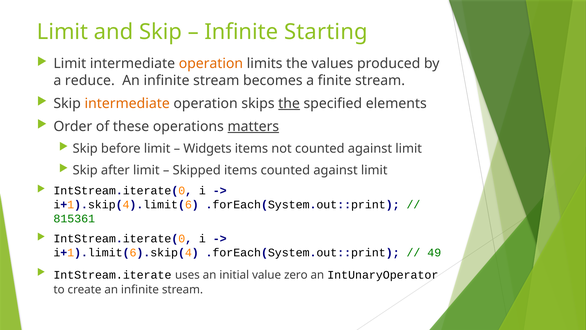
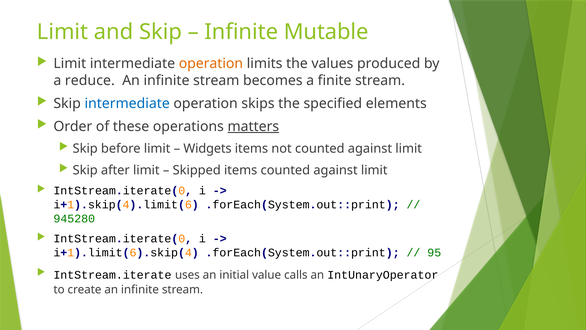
Starting: Starting -> Mutable
intermediate at (127, 103) colour: orange -> blue
the at (289, 103) underline: present -> none
815361: 815361 -> 945280
49: 49 -> 95
zero: zero -> calls
